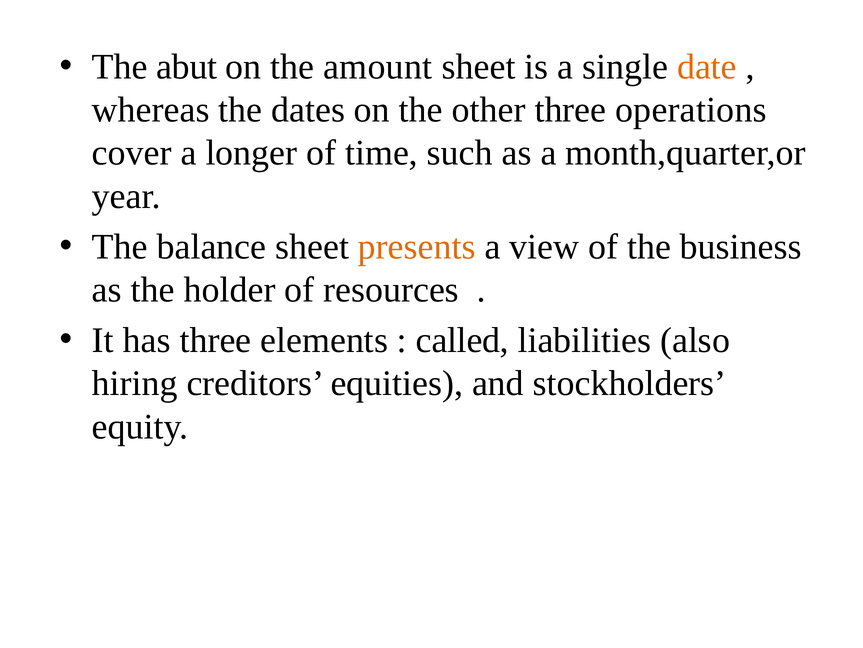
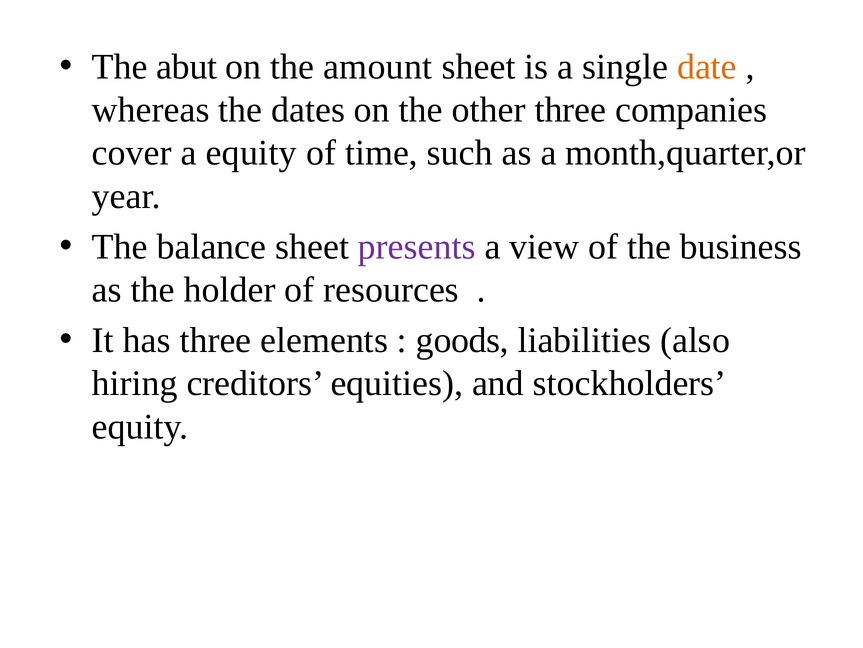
operations: operations -> companies
a longer: longer -> equity
presents colour: orange -> purple
called: called -> goods
